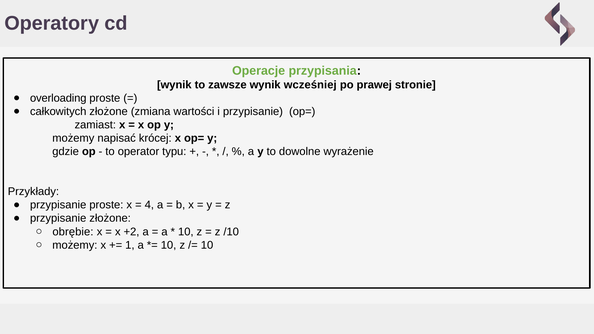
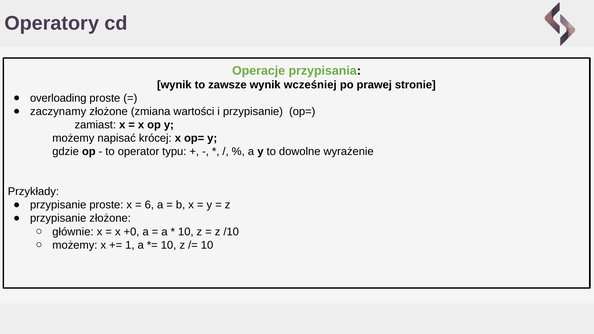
całkowitych: całkowitych -> zaczynamy
4: 4 -> 6
obrębie: obrębie -> głównie
+2: +2 -> +0
